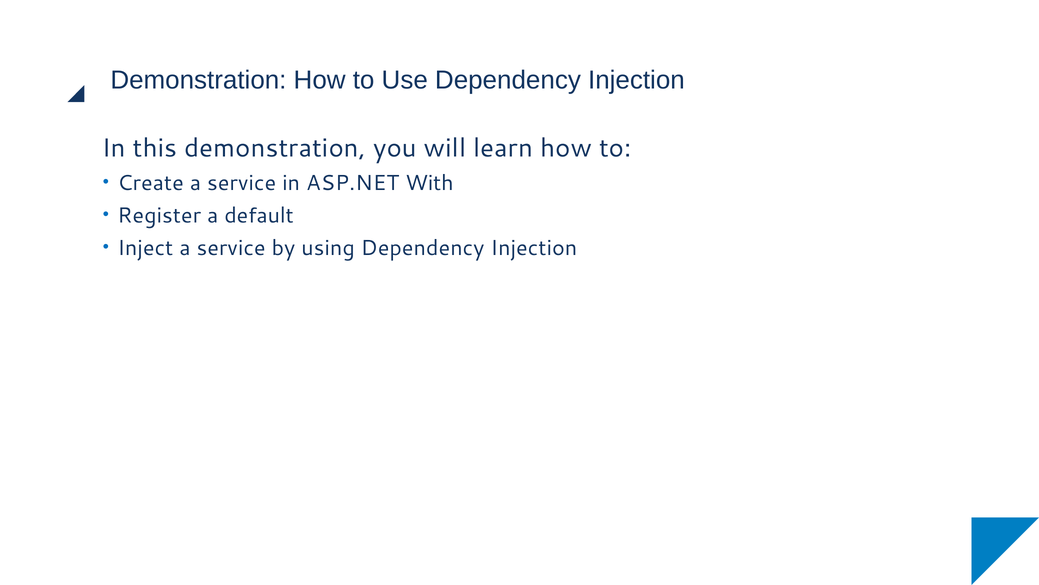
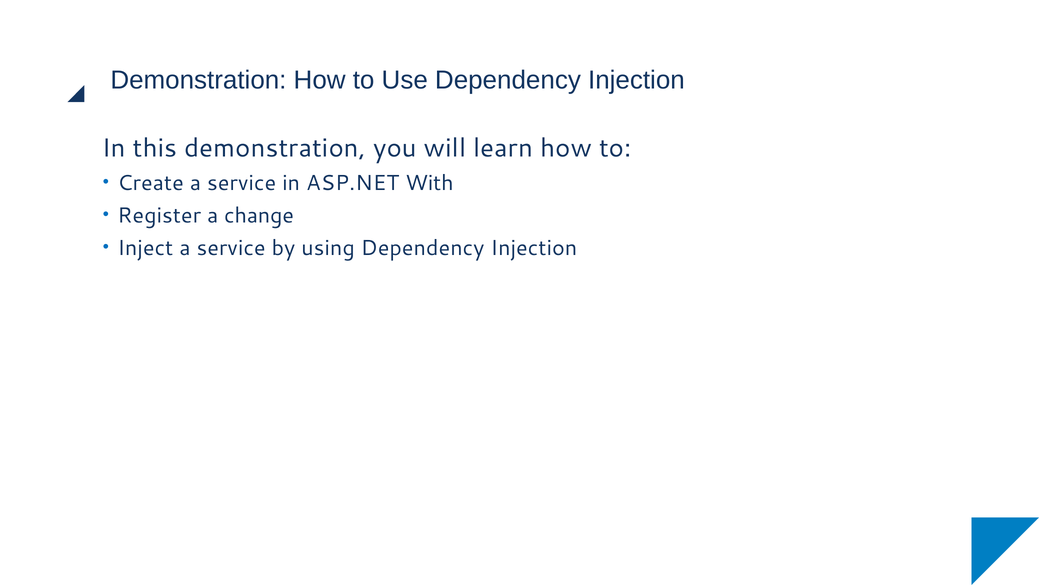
default: default -> change
